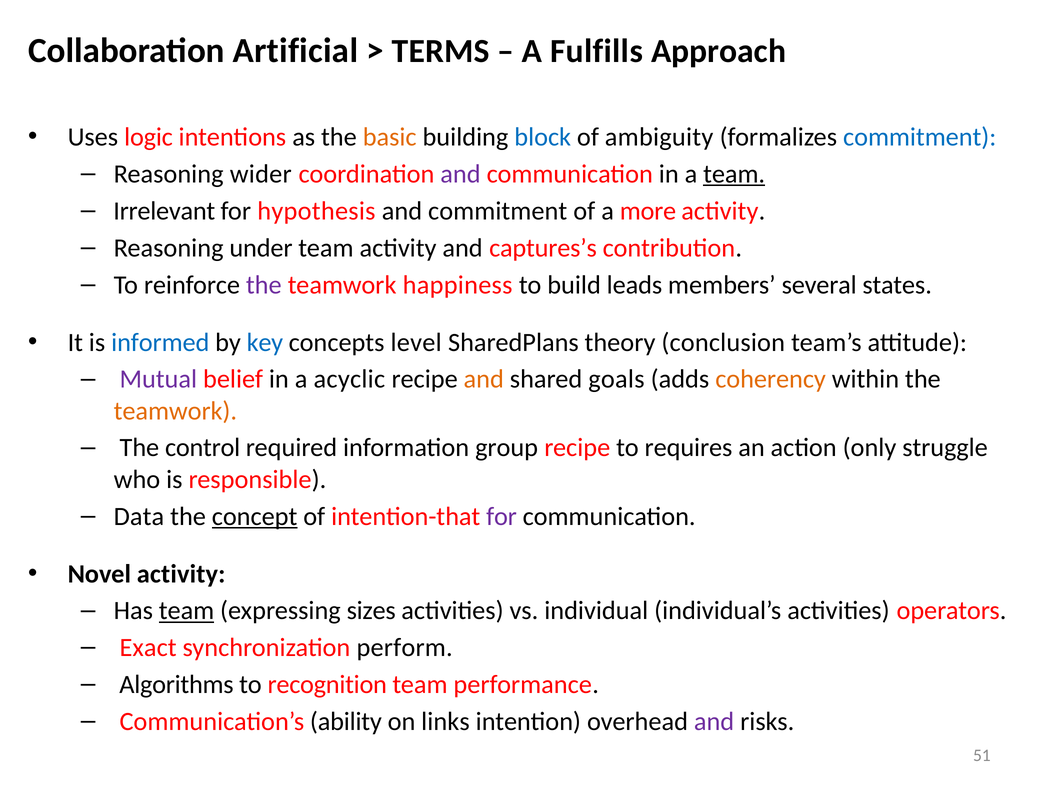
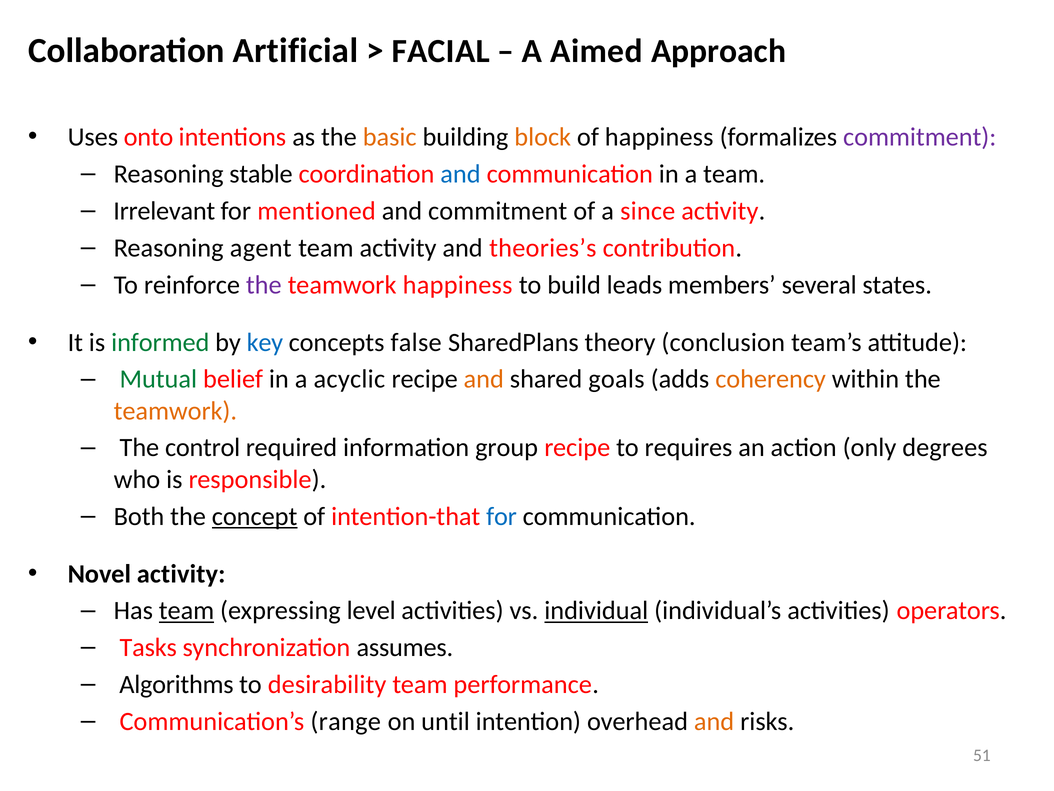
TERMS: TERMS -> FACIAL
Fulfills: Fulfills -> Aimed
logic: logic -> onto
block colour: blue -> orange
of ambiguity: ambiguity -> happiness
commitment at (920, 137) colour: blue -> purple
wider: wider -> stable
and at (460, 174) colour: purple -> blue
team at (734, 174) underline: present -> none
hypothesis: hypothesis -> mentioned
more: more -> since
under: under -> agent
captures’s: captures’s -> theories’s
informed colour: blue -> green
level: level -> false
Mutual colour: purple -> green
struggle: struggle -> degrees
Data: Data -> Both
for at (502, 516) colour: purple -> blue
sizes: sizes -> level
individual underline: none -> present
Exact: Exact -> Tasks
perform: perform -> assumes
recognition: recognition -> desirability
ability: ability -> range
links: links -> until
and at (714, 721) colour: purple -> orange
